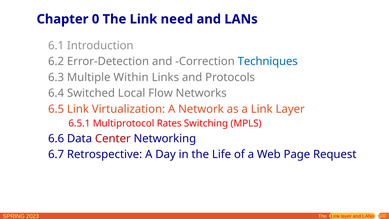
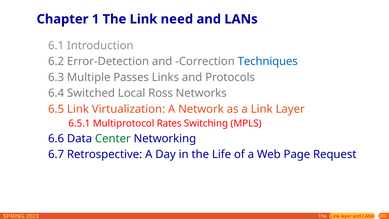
0: 0 -> 1
Within: Within -> Passes
Flow: Flow -> Ross
Center colour: red -> green
